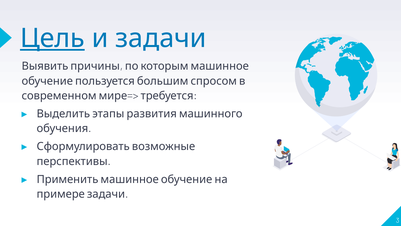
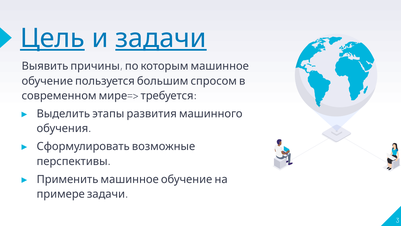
задачи underline: none -> present
